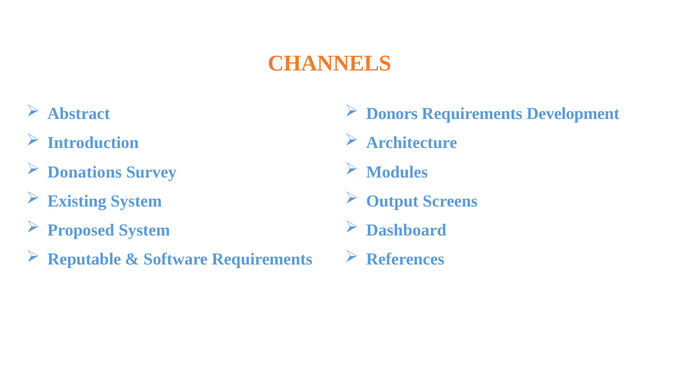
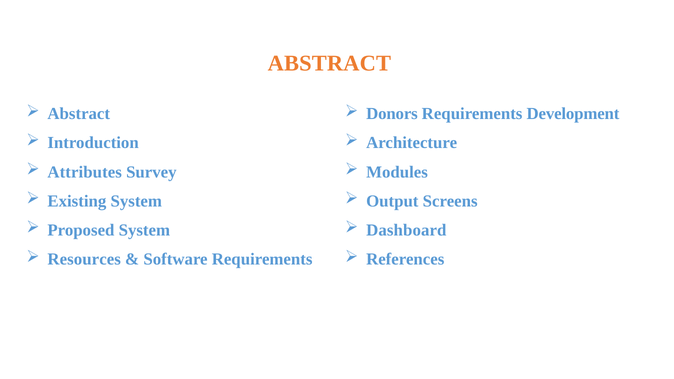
CHANNELS at (329, 63): CHANNELS -> ABSTRACT
Donations: Donations -> Attributes
Reputable: Reputable -> Resources
